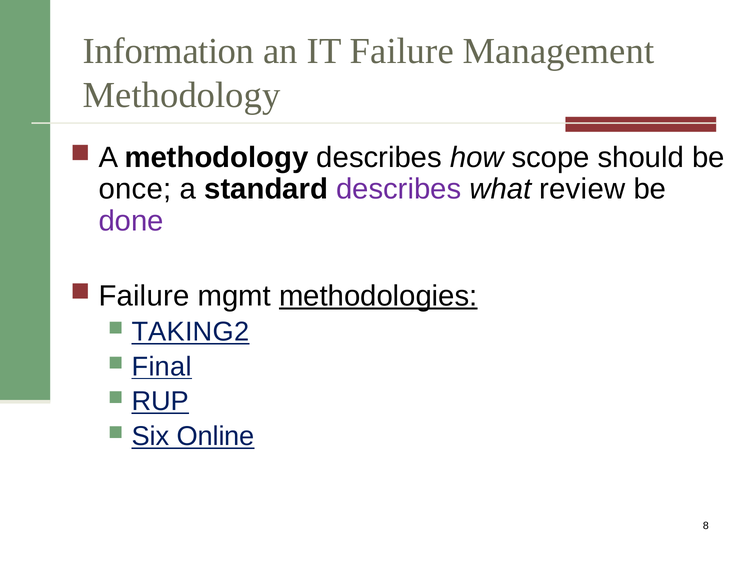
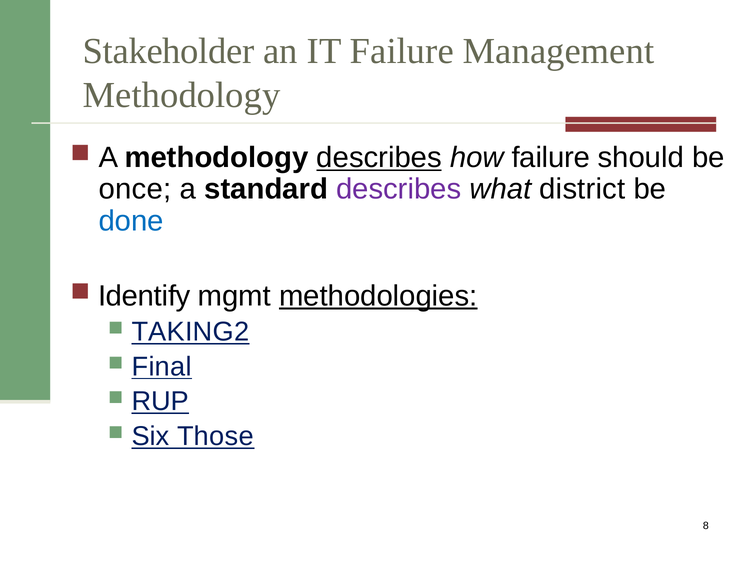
Information: Information -> Stakeholder
describes at (379, 158) underline: none -> present
how scope: scope -> failure
review: review -> district
done colour: purple -> blue
Failure at (144, 296): Failure -> Identify
Online: Online -> Those
